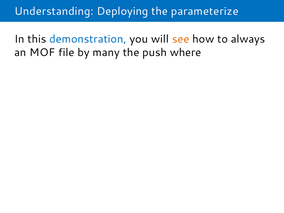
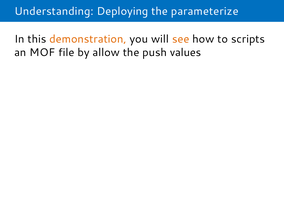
demonstration colour: blue -> orange
always: always -> scripts
many: many -> allow
where: where -> values
